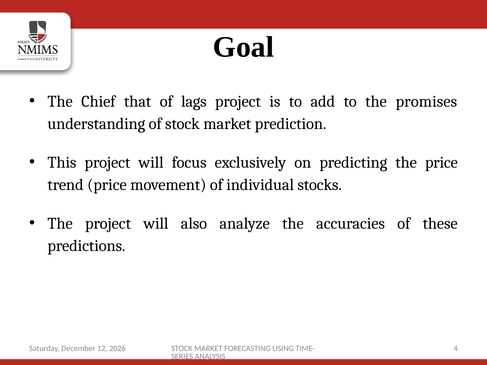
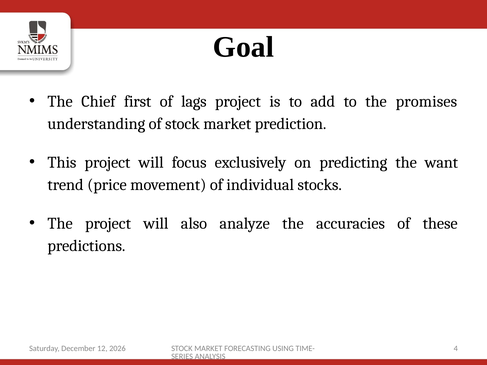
that: that -> first
the price: price -> want
